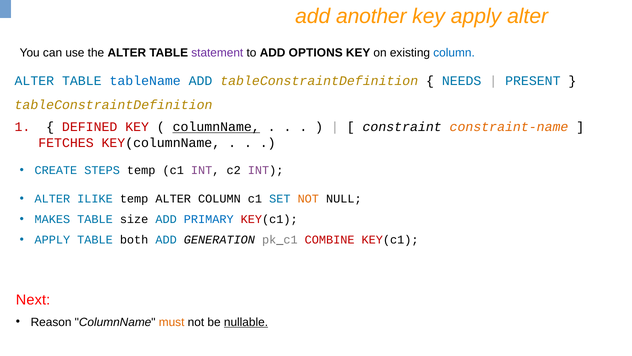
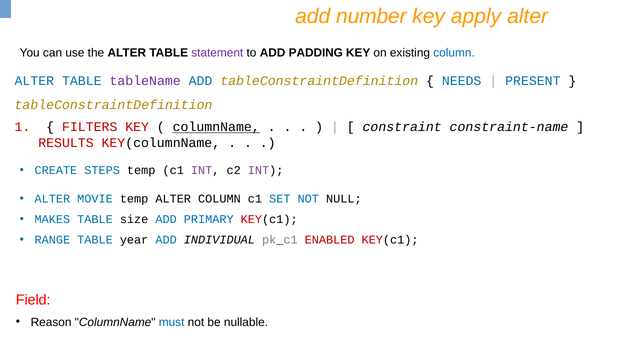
another: another -> number
OPTIONS: OPTIONS -> PADDING
tableName colour: blue -> purple
DEFINED: DEFINED -> FILTERS
constraint-name colour: orange -> black
FETCHES: FETCHES -> RESULTS
ILIKE: ILIKE -> MOVIE
NOT at (308, 199) colour: orange -> blue
APPLY at (52, 240): APPLY -> RANGE
both: both -> year
GENERATION: GENERATION -> INDIVIDUAL
COMBINE: COMBINE -> ENABLED
Next: Next -> Field
must colour: orange -> blue
nullable underline: present -> none
